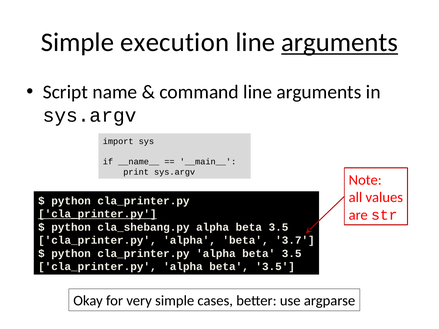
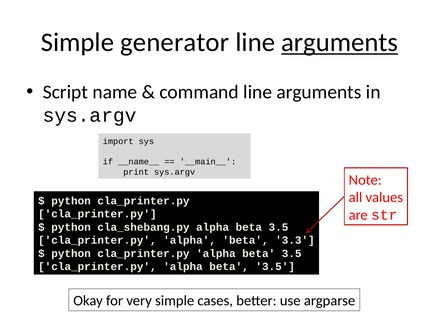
execution: execution -> generator
cla_printer.py at (97, 214) underline: present -> none
3.7: 3.7 -> 3.3
